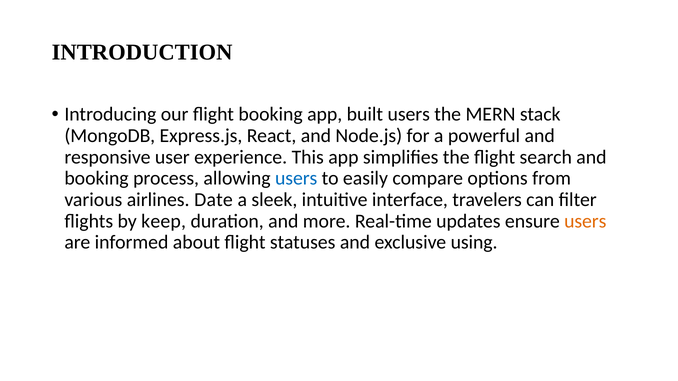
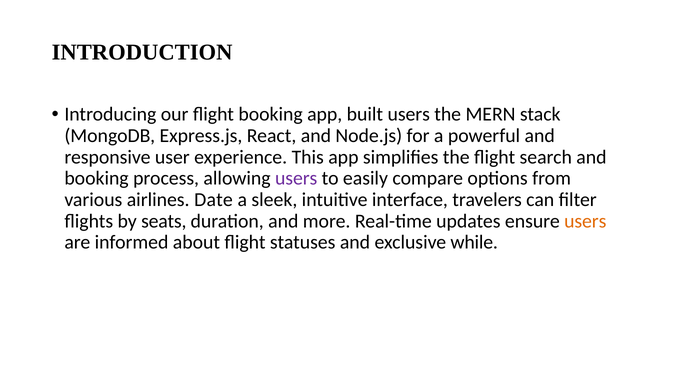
users at (296, 179) colour: blue -> purple
keep: keep -> seats
using: using -> while
